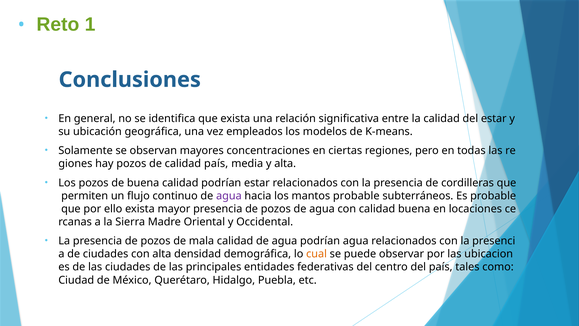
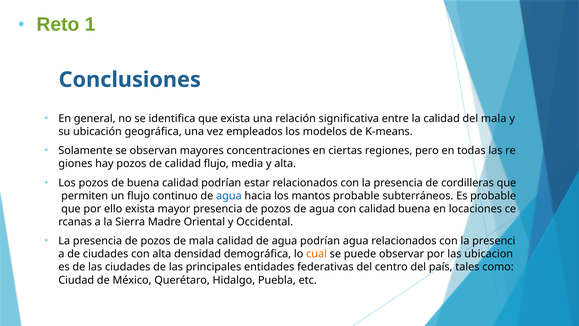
del estar: estar -> mala
calidad país: país -> flujo
agua at (229, 196) colour: purple -> blue
